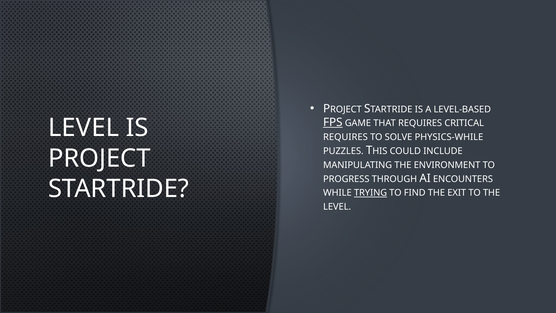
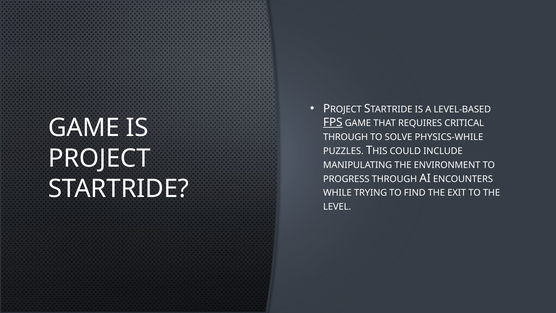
LEVEL at (84, 128): LEVEL -> GAME
REQUIRES at (345, 137): REQUIRES -> THROUGH
TRYING underline: present -> none
